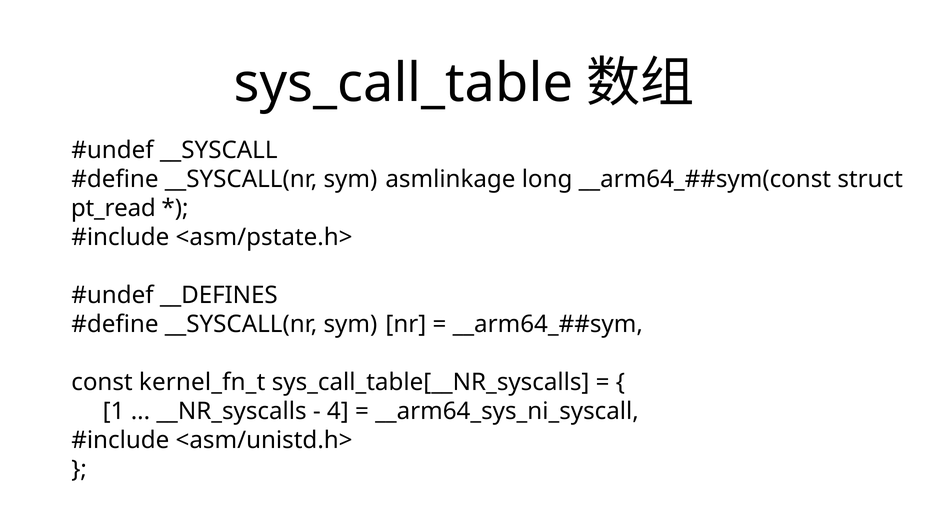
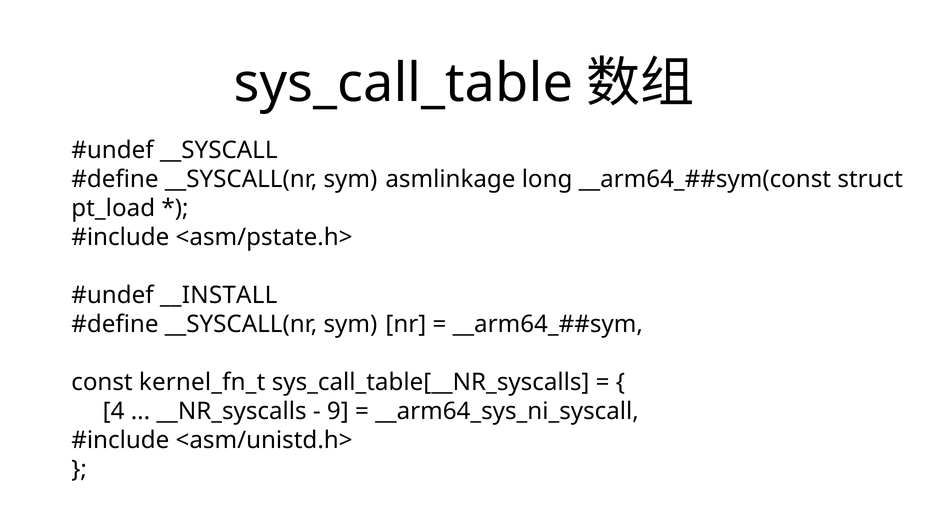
pt_read: pt_read -> pt_load
__DEFINES: __DEFINES -> __INSTALL
1: 1 -> 4
4: 4 -> 9
